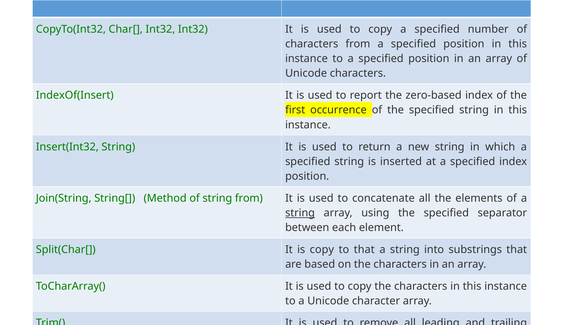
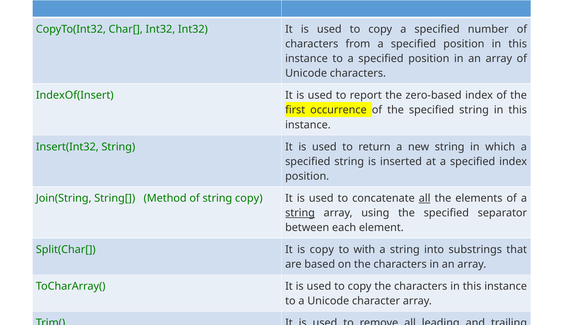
string from: from -> copy
all at (425, 198) underline: none -> present
to that: that -> with
